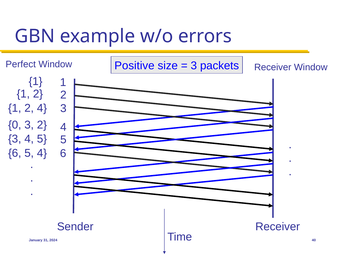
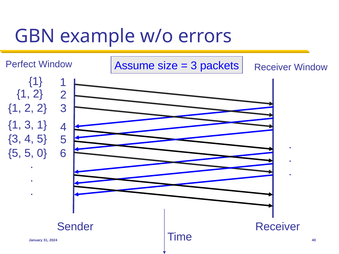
Positive: Positive -> Assume
2 4: 4 -> 2
0 at (15, 125): 0 -> 1
2 at (42, 125): 2 -> 1
6 at (15, 153): 6 -> 5
5 4: 4 -> 0
